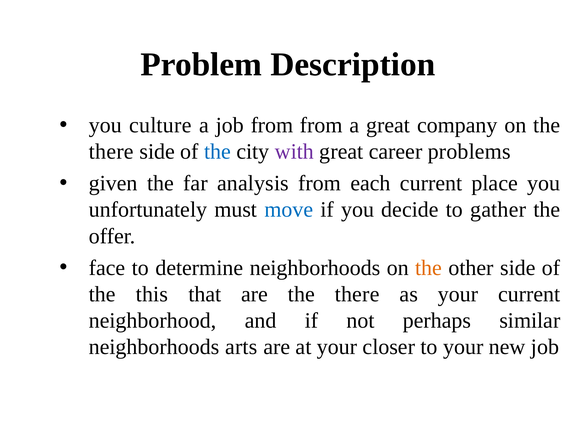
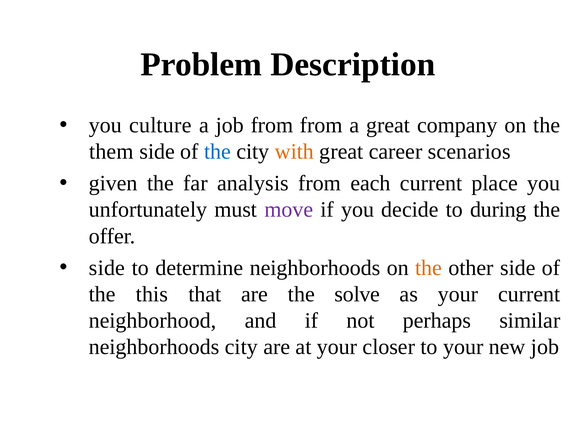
there at (111, 151): there -> them
with colour: purple -> orange
problems: problems -> scenarios
move colour: blue -> purple
gather: gather -> during
face at (107, 267): face -> side
are the there: there -> solve
neighborhoods arts: arts -> city
